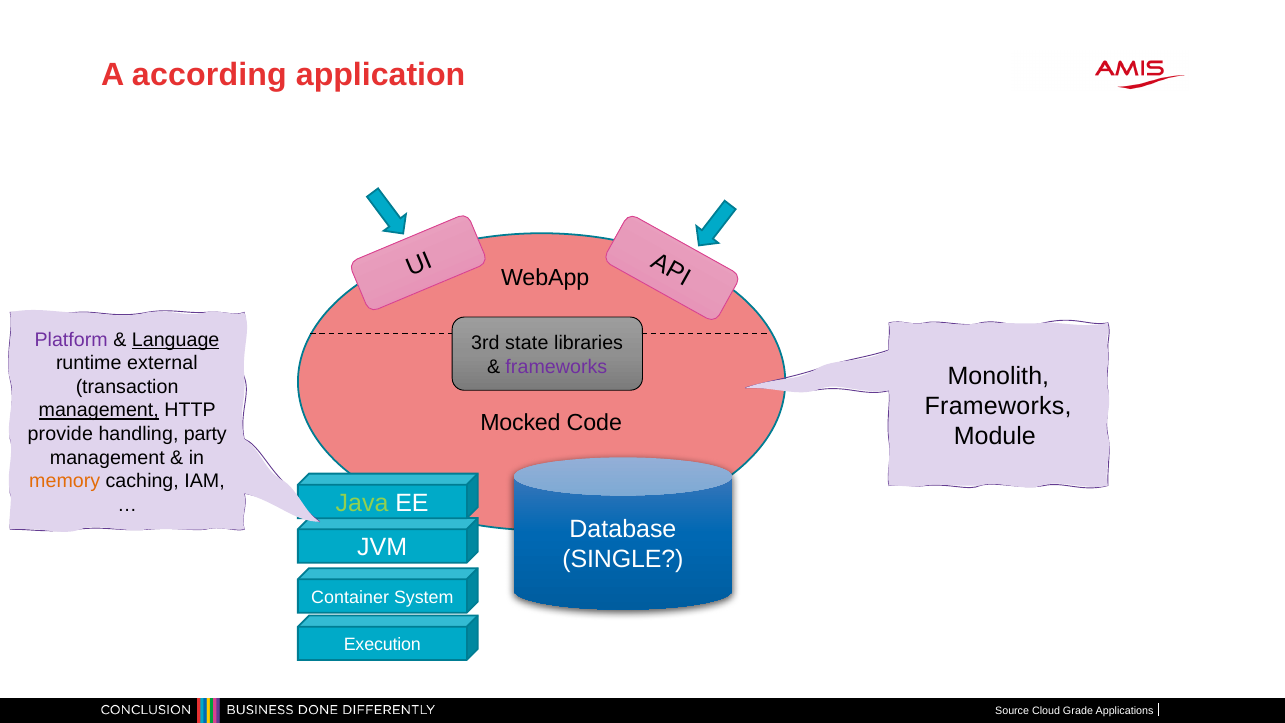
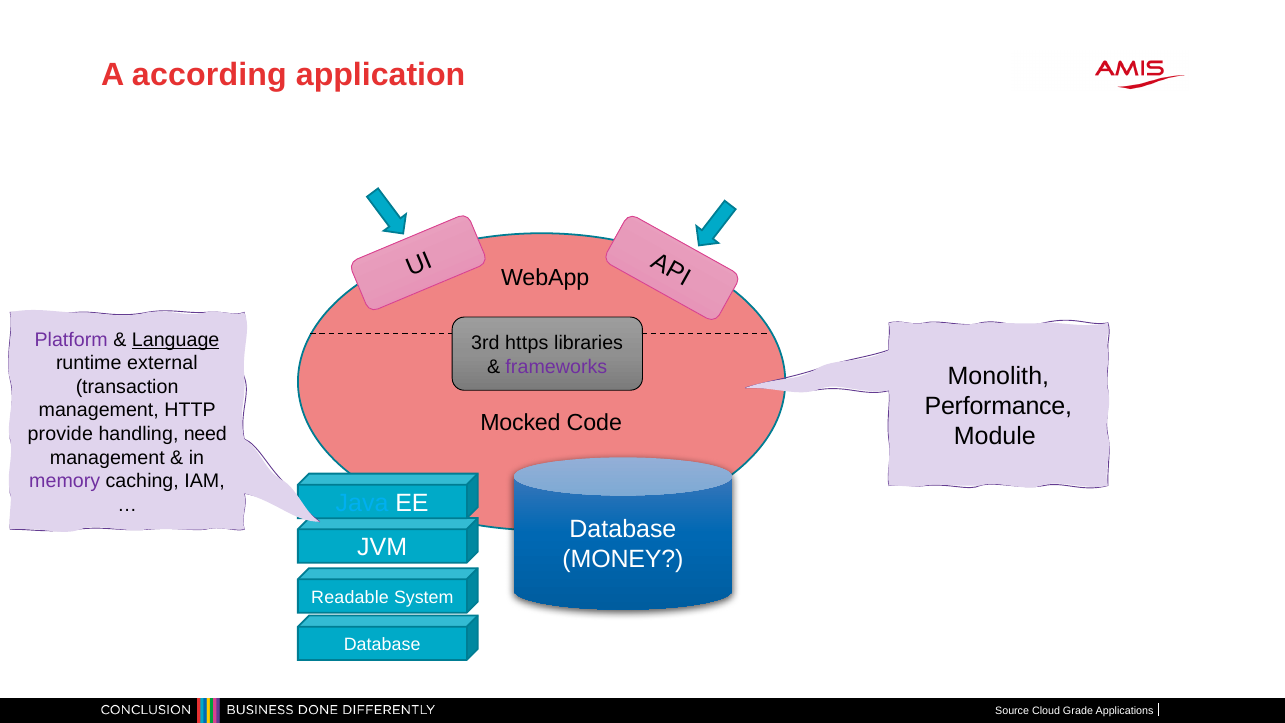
state: state -> https
Frameworks at (998, 406): Frameworks -> Performance
management at (99, 410) underline: present -> none
party: party -> need
memory colour: orange -> purple
Java colour: light green -> light blue
SINGLE: SINGLE -> MONEY
Container: Container -> Readable
Execution at (382, 644): Execution -> Database
